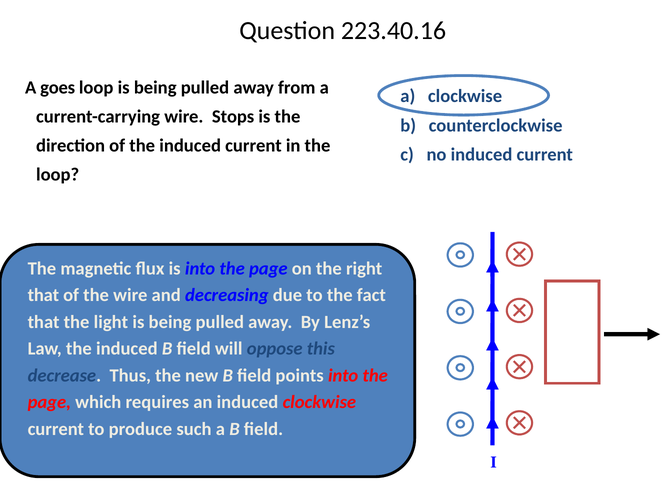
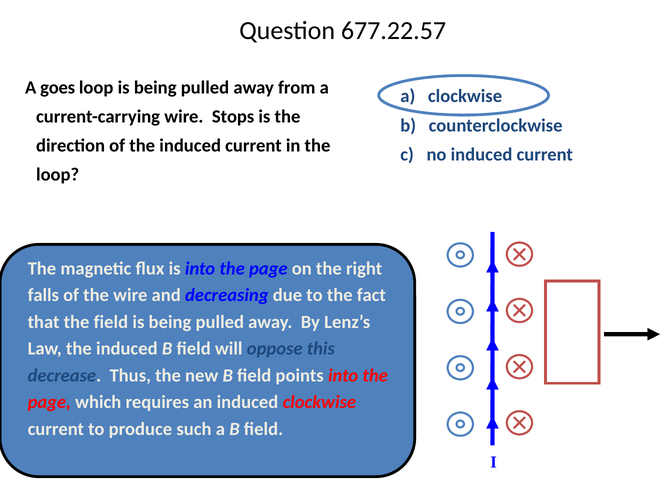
223.40.16: 223.40.16 -> 677.22.57
that at (43, 295): that -> falls
the light: light -> field
